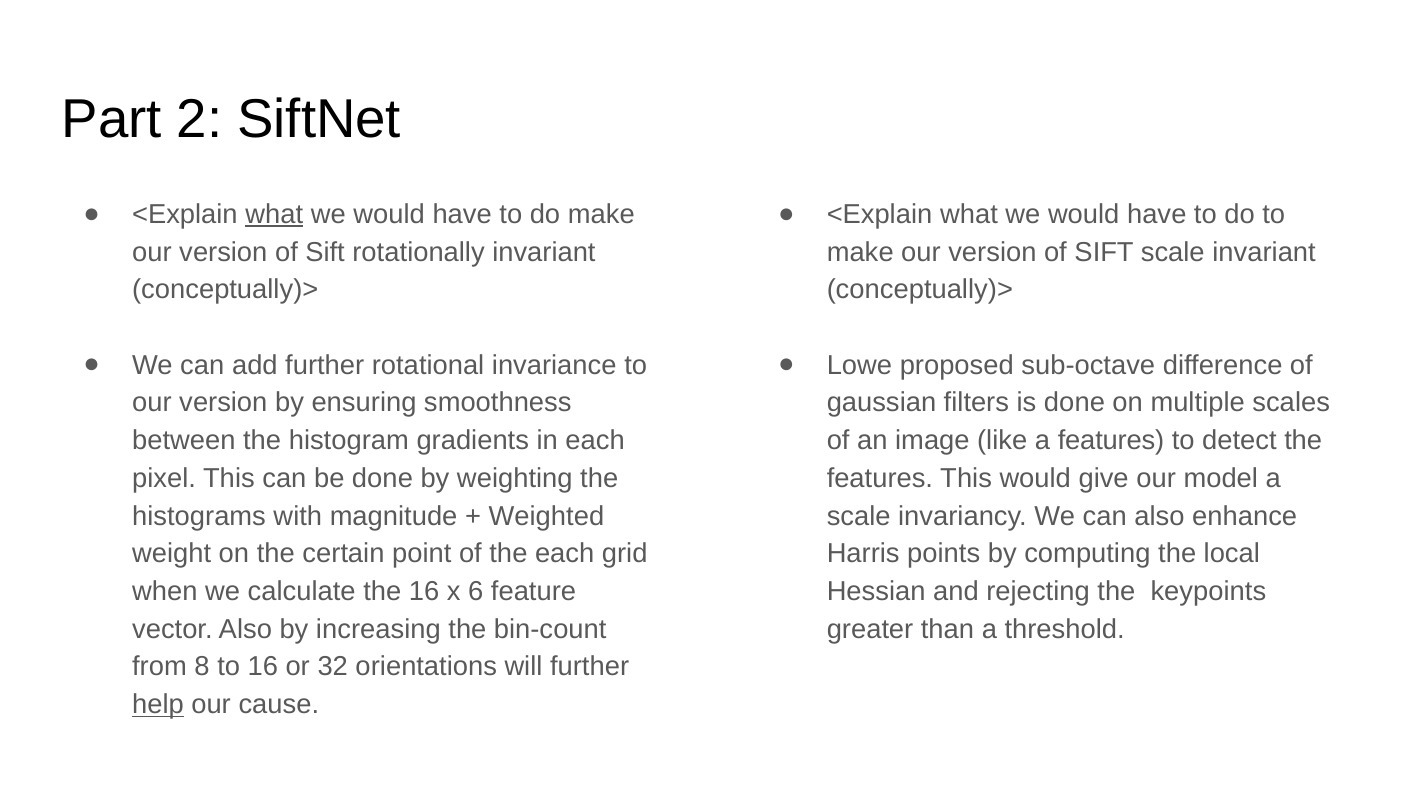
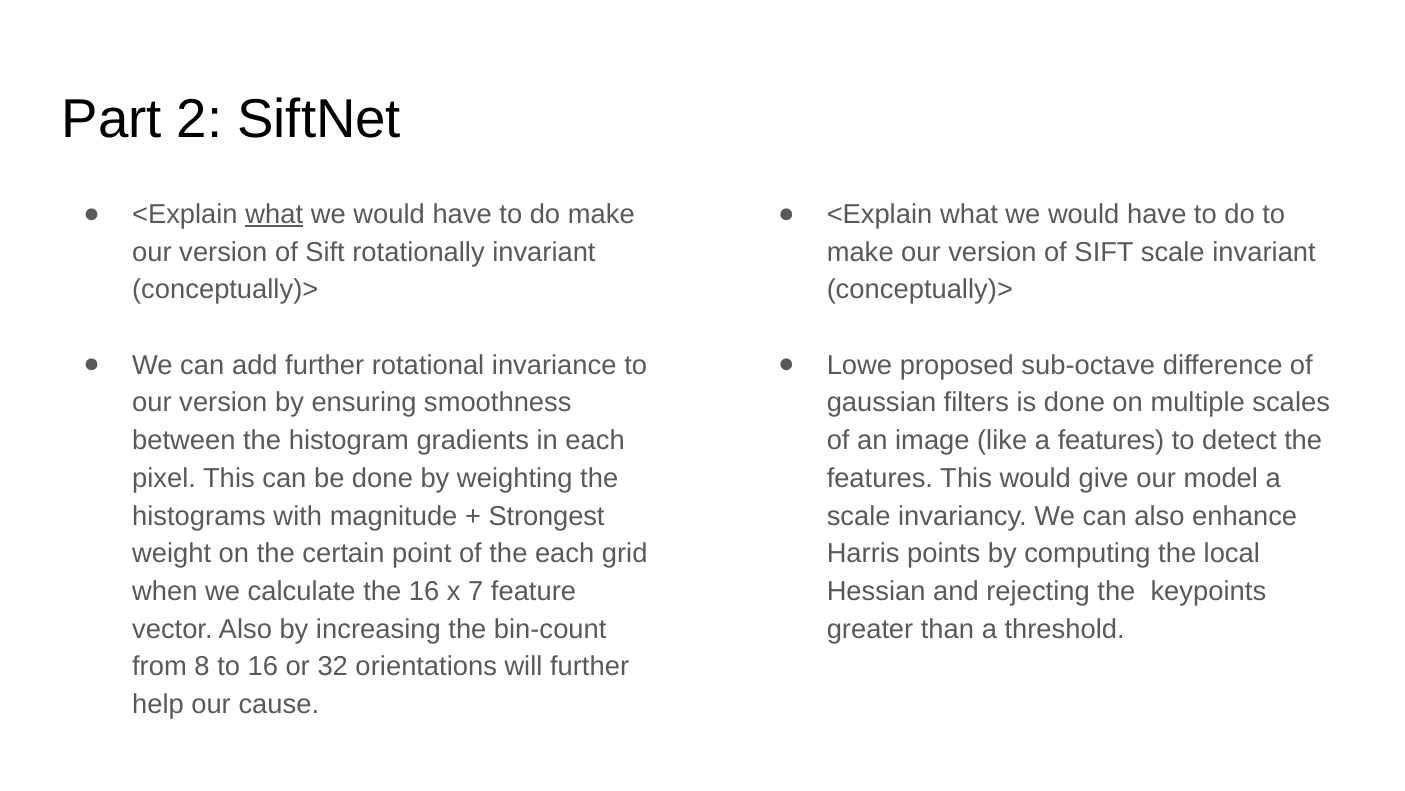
Weighted: Weighted -> Strongest
6: 6 -> 7
help underline: present -> none
